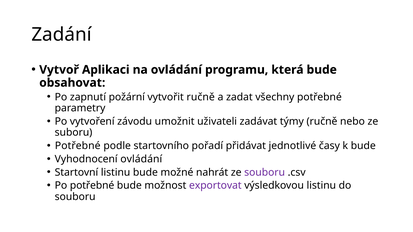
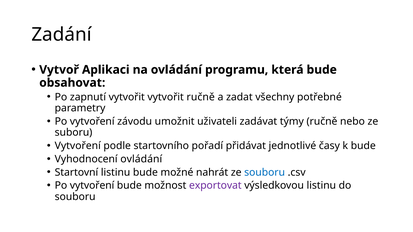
zapnutí požární: požární -> vytvořit
Potřebné at (78, 146): Potřebné -> Vytvoření
souboru at (265, 173) colour: purple -> blue
potřebné at (92, 186): potřebné -> vytvoření
